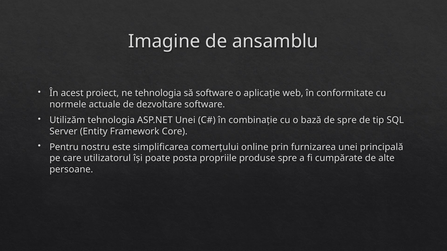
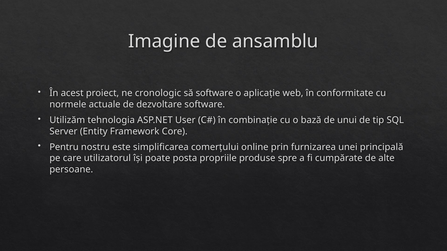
ne tehnologia: tehnologia -> cronologic
ASP.NET Unei: Unei -> User
de spre: spre -> unui
